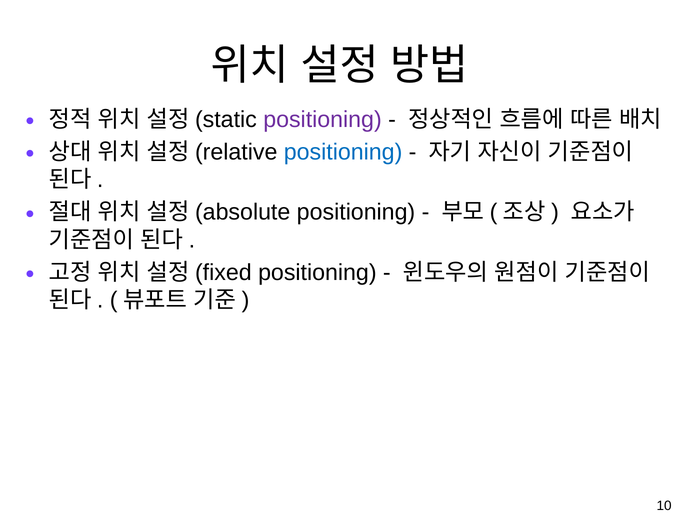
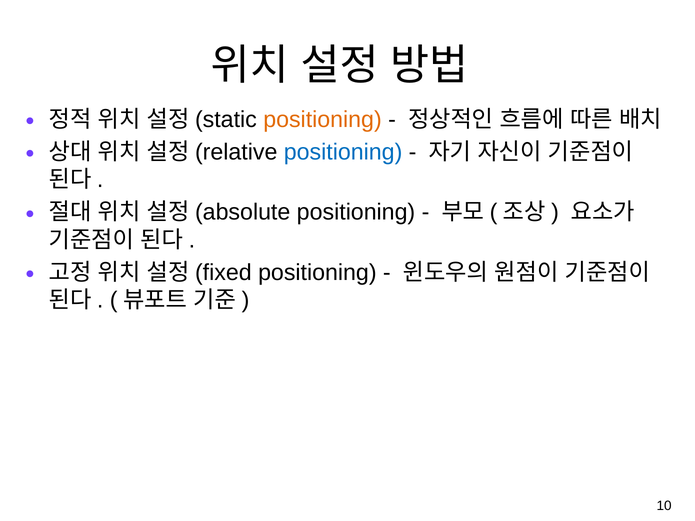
positioning at (322, 120) colour: purple -> orange
